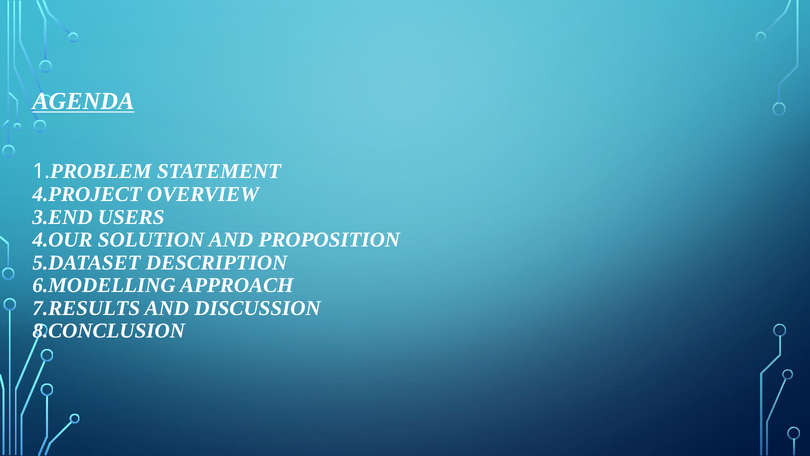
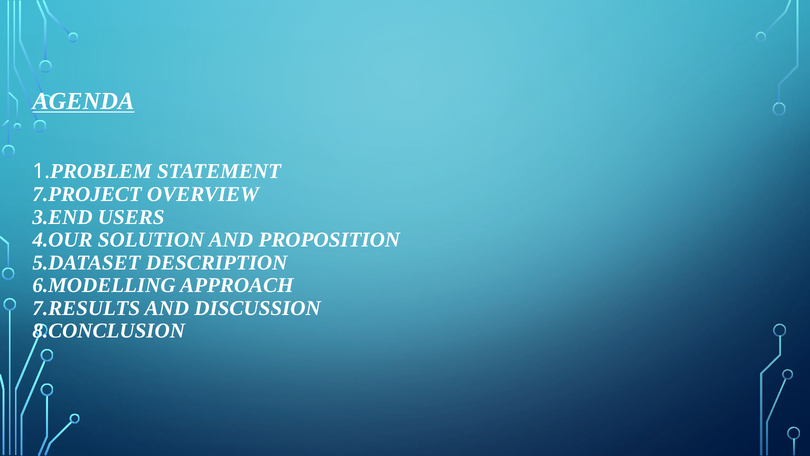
4.PROJECT: 4.PROJECT -> 7.PROJECT
